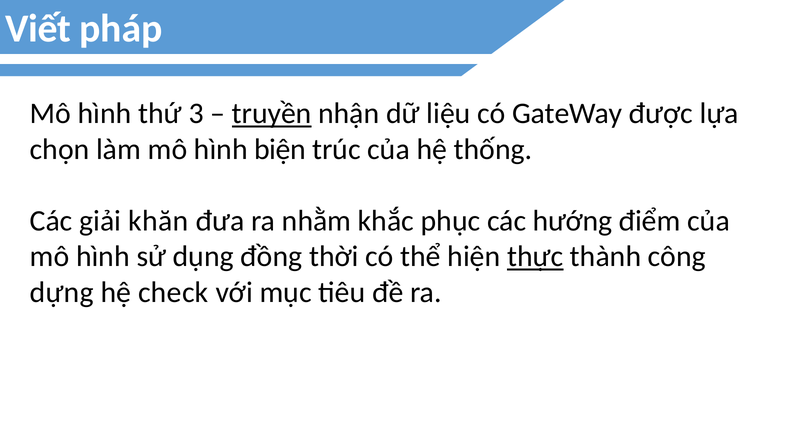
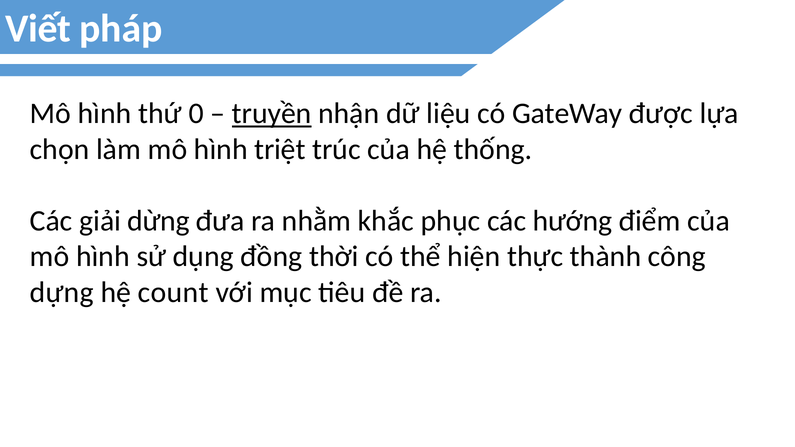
3: 3 -> 0
biện: biện -> triệt
khăn: khăn -> dừng
thực underline: present -> none
check: check -> count
